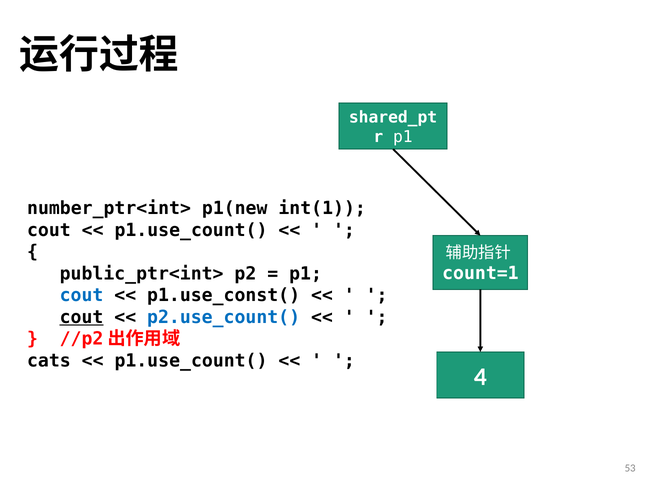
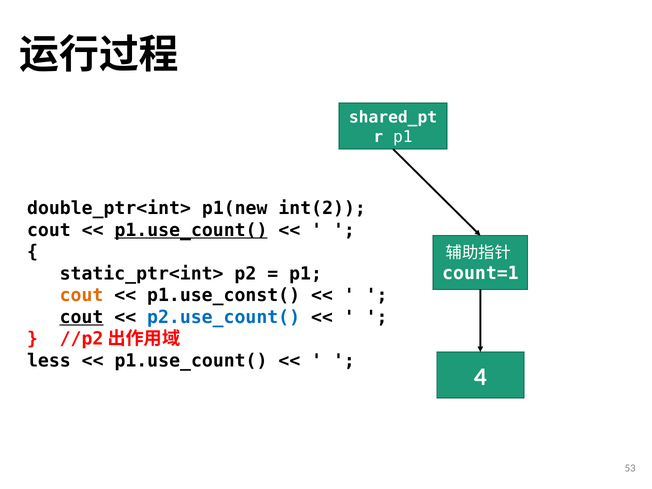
number_ptr<int>: number_ptr<int> -> double_ptr<int>
int(1: int(1 -> int(2
p1.use_count( at (191, 230) underline: none -> present
public_ptr<int>: public_ptr<int> -> static_ptr<int>
cout at (82, 295) colour: blue -> orange
cats: cats -> less
